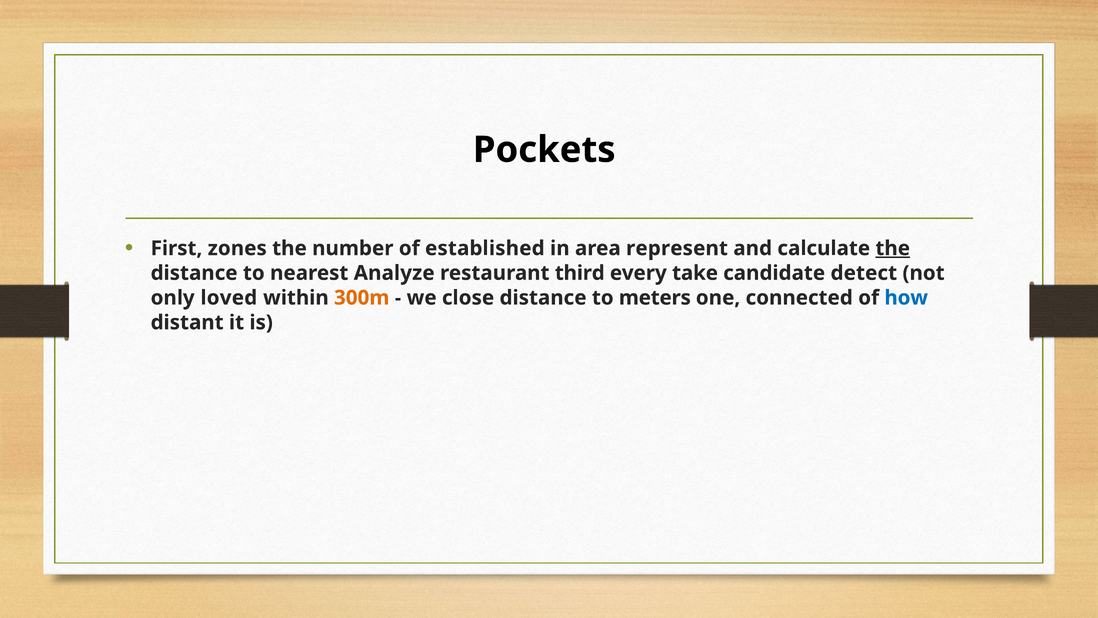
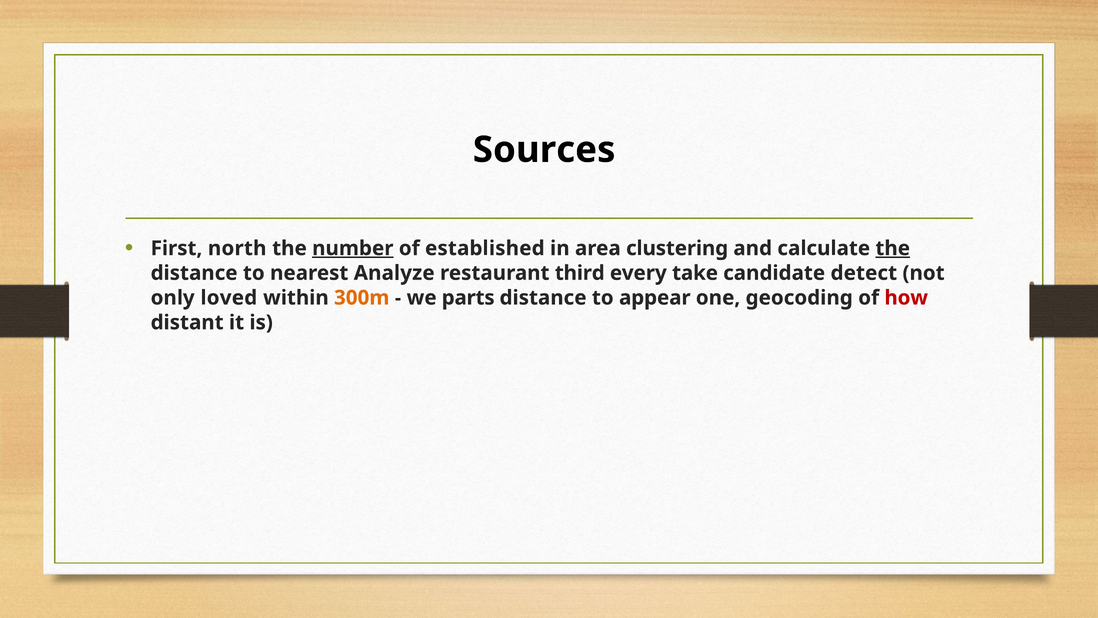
Pockets: Pockets -> Sources
zones: zones -> north
number underline: none -> present
represent: represent -> clustering
close: close -> parts
meters: meters -> appear
connected: connected -> geocoding
how colour: blue -> red
